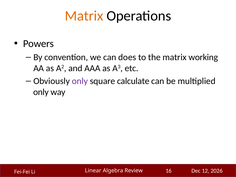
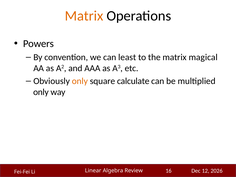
does: does -> least
working: working -> magical
only at (80, 81) colour: purple -> orange
